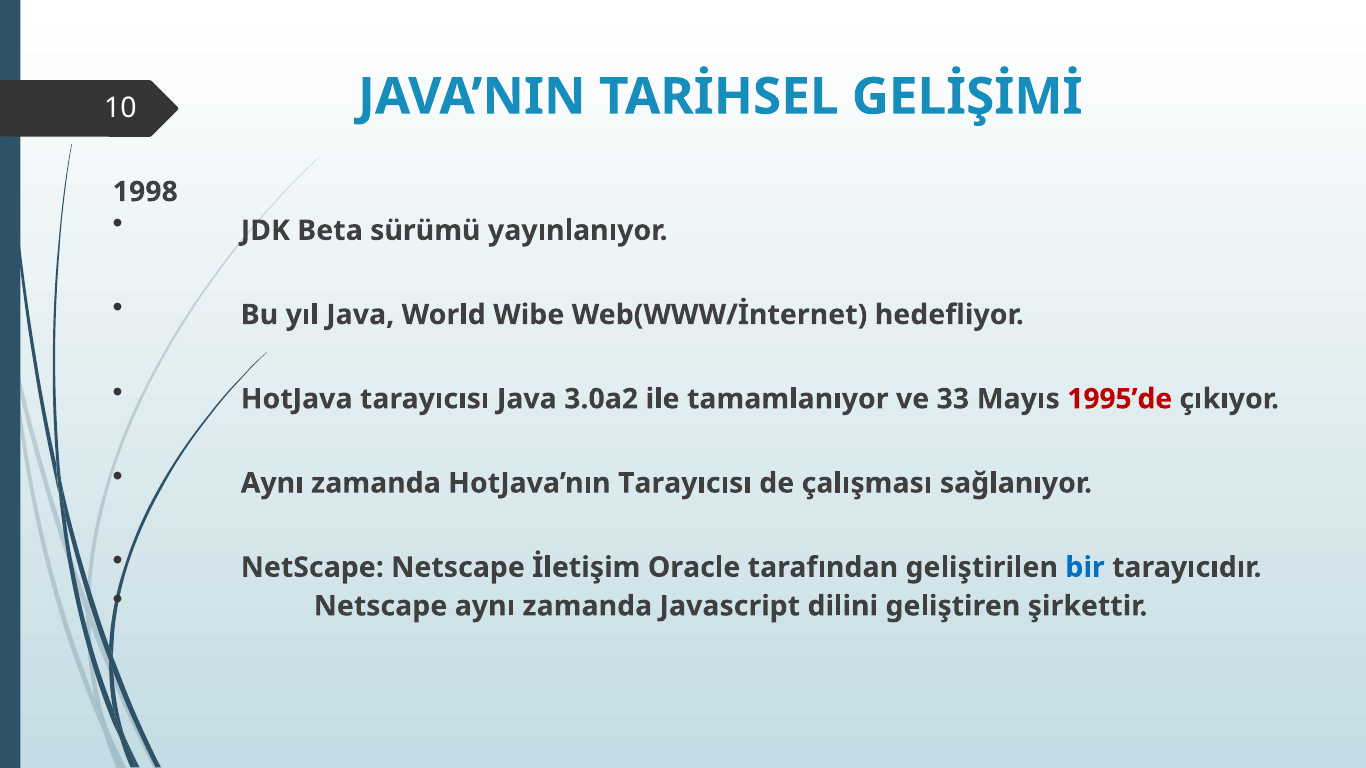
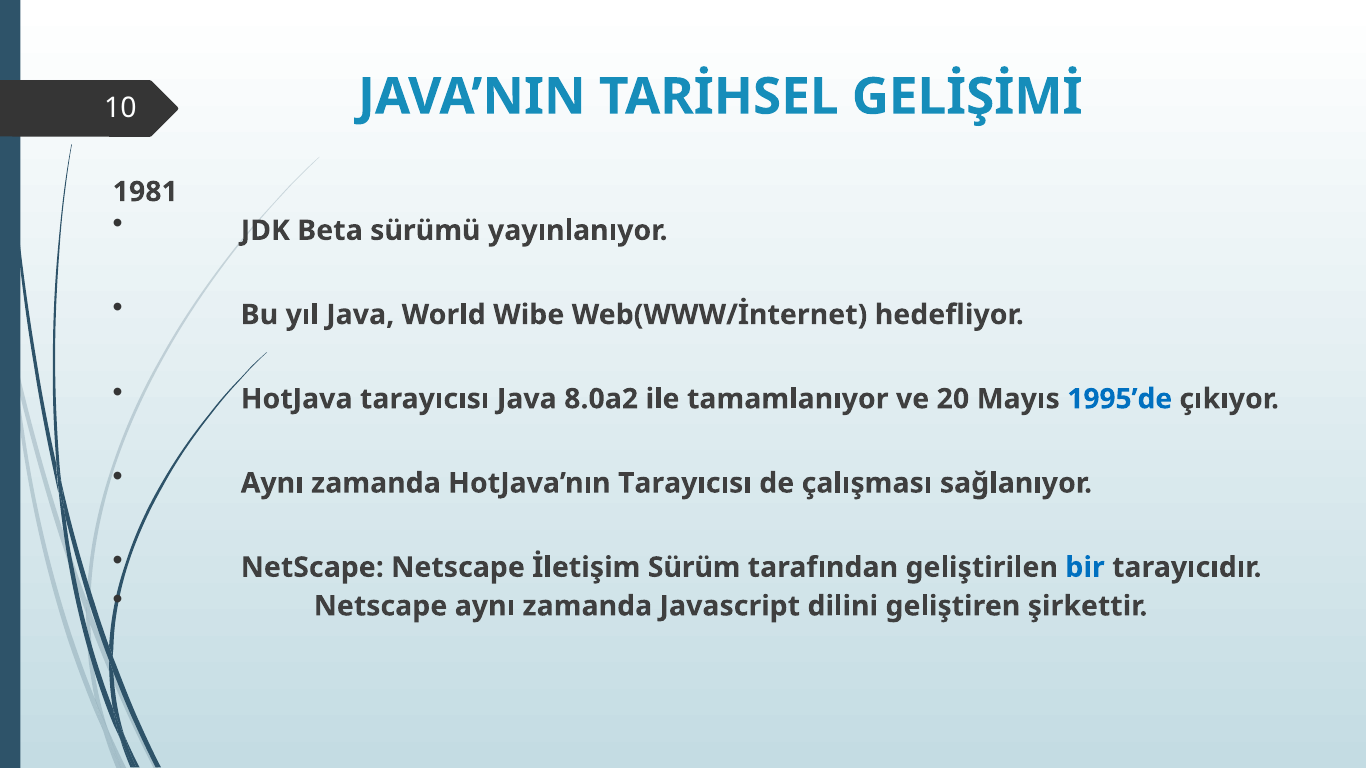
1998: 1998 -> 1981
3.0a2: 3.0a2 -> 8.0a2
33: 33 -> 20
1995’de colour: red -> blue
Oracle: Oracle -> Sürüm
